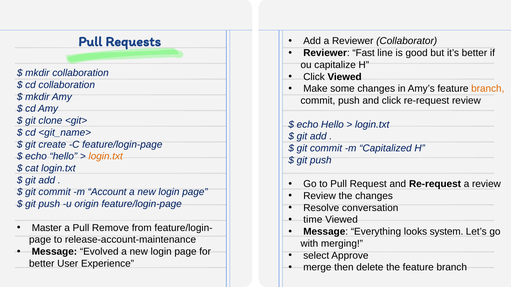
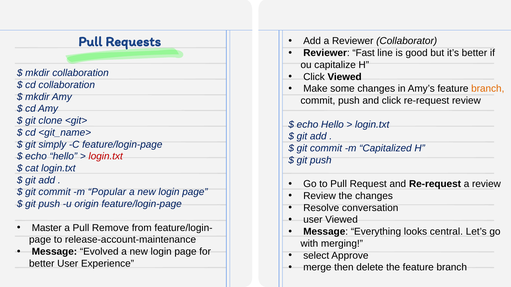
create: create -> simply
login.txt at (106, 157) colour: orange -> red
Account: Account -> Popular
time at (313, 220): time -> user
system: system -> central
